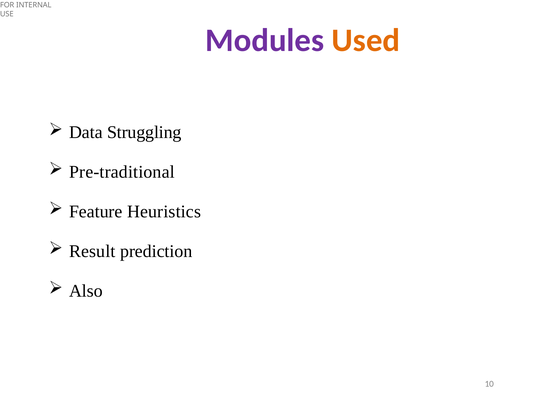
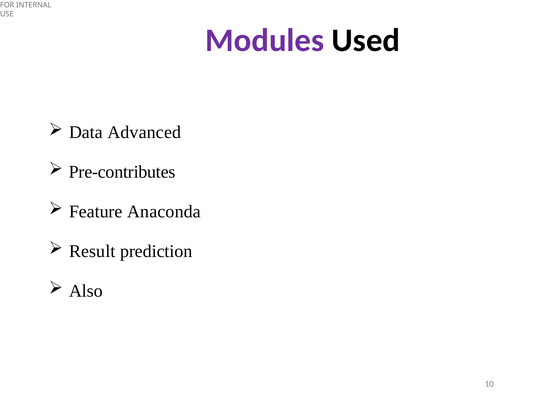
Used colour: orange -> black
Struggling: Struggling -> Advanced
Pre-traditional: Pre-traditional -> Pre-contributes
Heuristics: Heuristics -> Anaconda
